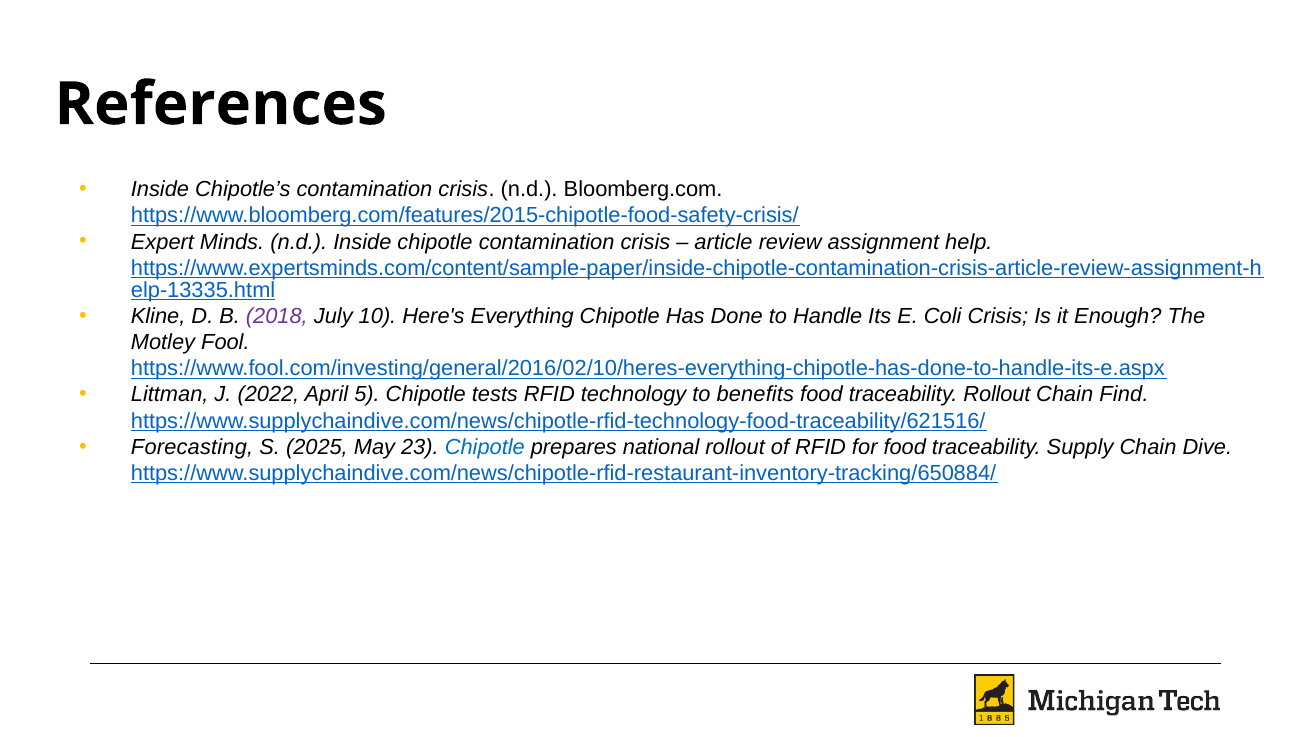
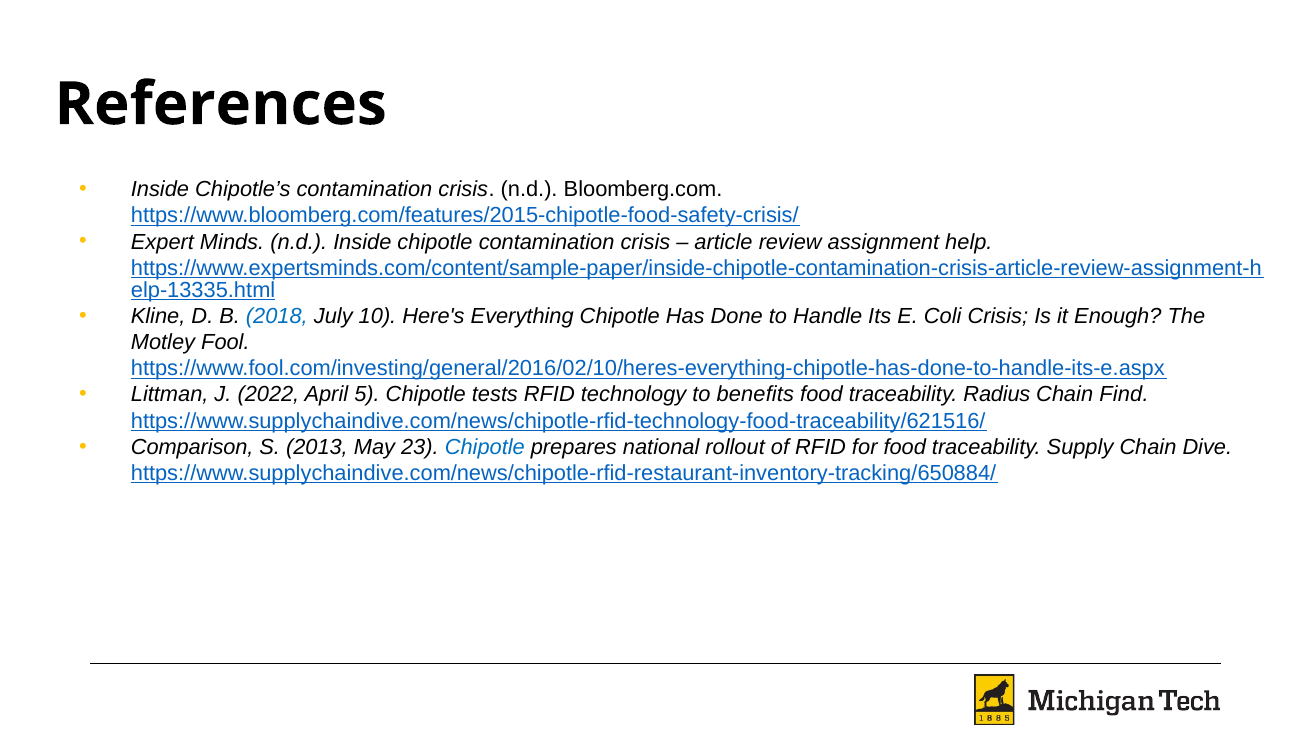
2018 colour: purple -> blue
traceability Rollout: Rollout -> Radius
Forecasting: Forecasting -> Comparison
2025: 2025 -> 2013
